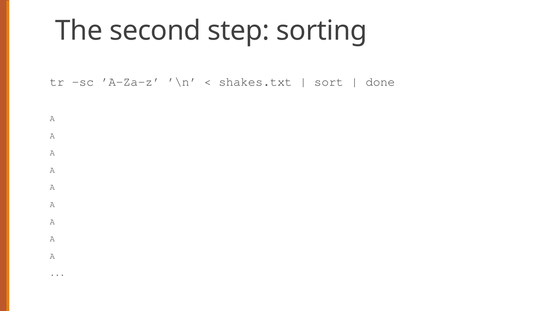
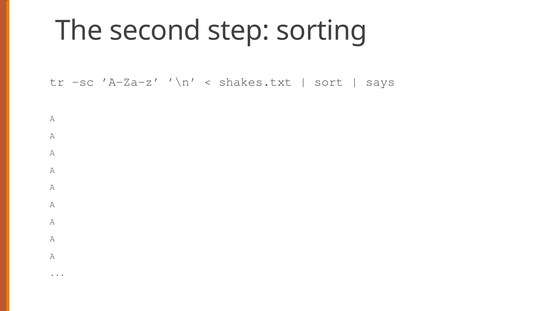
done: done -> says
